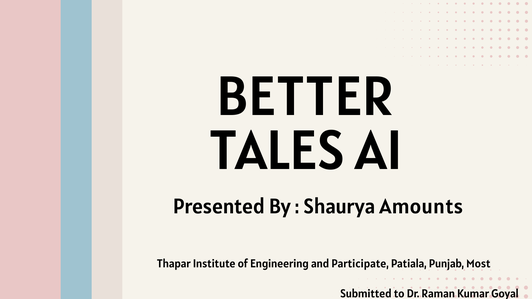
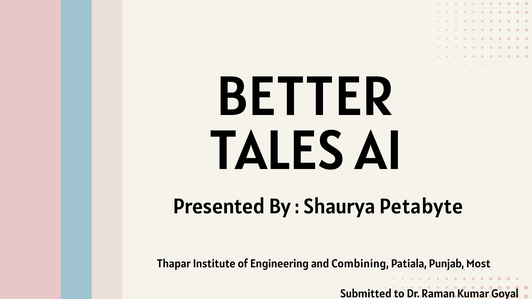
Amounts: Amounts -> Petabyte
Participate: Participate -> Combining
